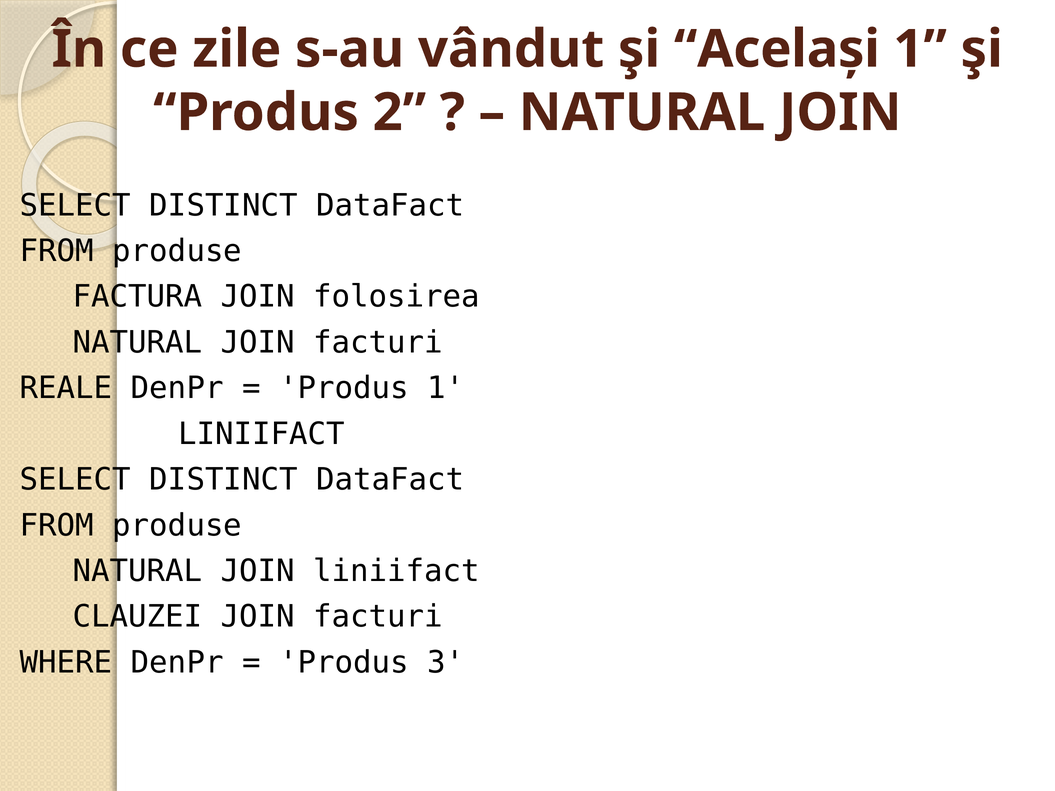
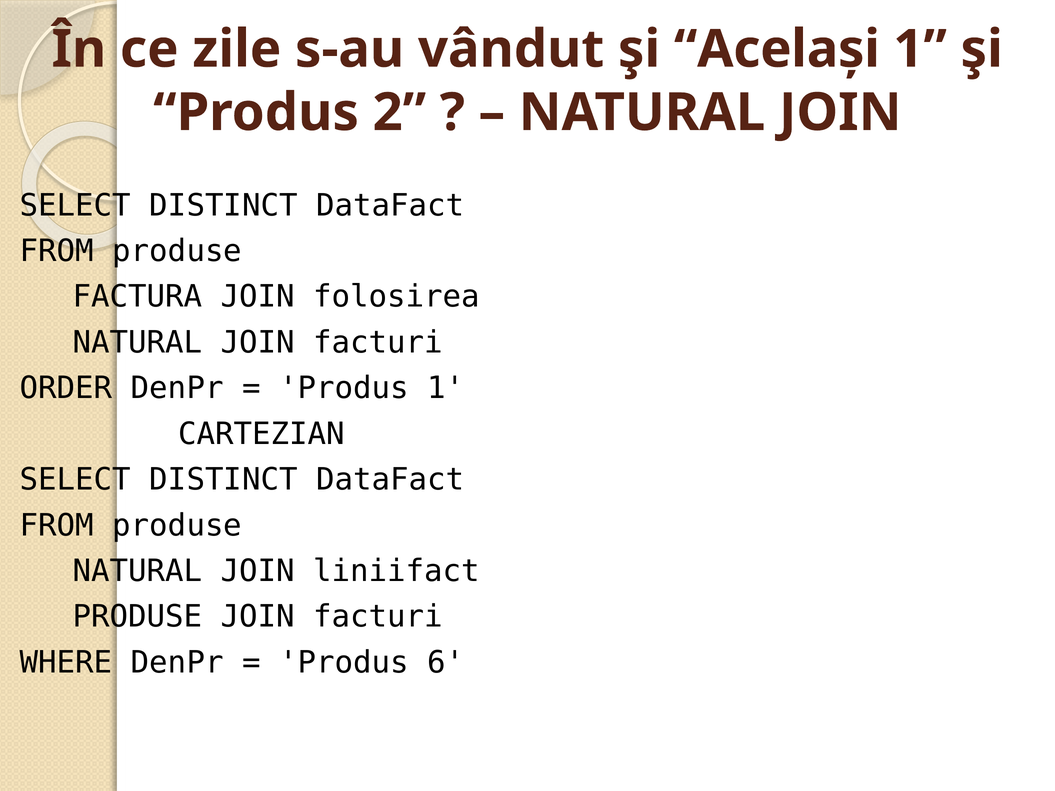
REALE: REALE -> ORDER
LINIIFACT at (261, 434): LINIIFACT -> CARTEZIAN
CLAUZEI at (137, 617): CLAUZEI -> PRODUSE
3: 3 -> 6
